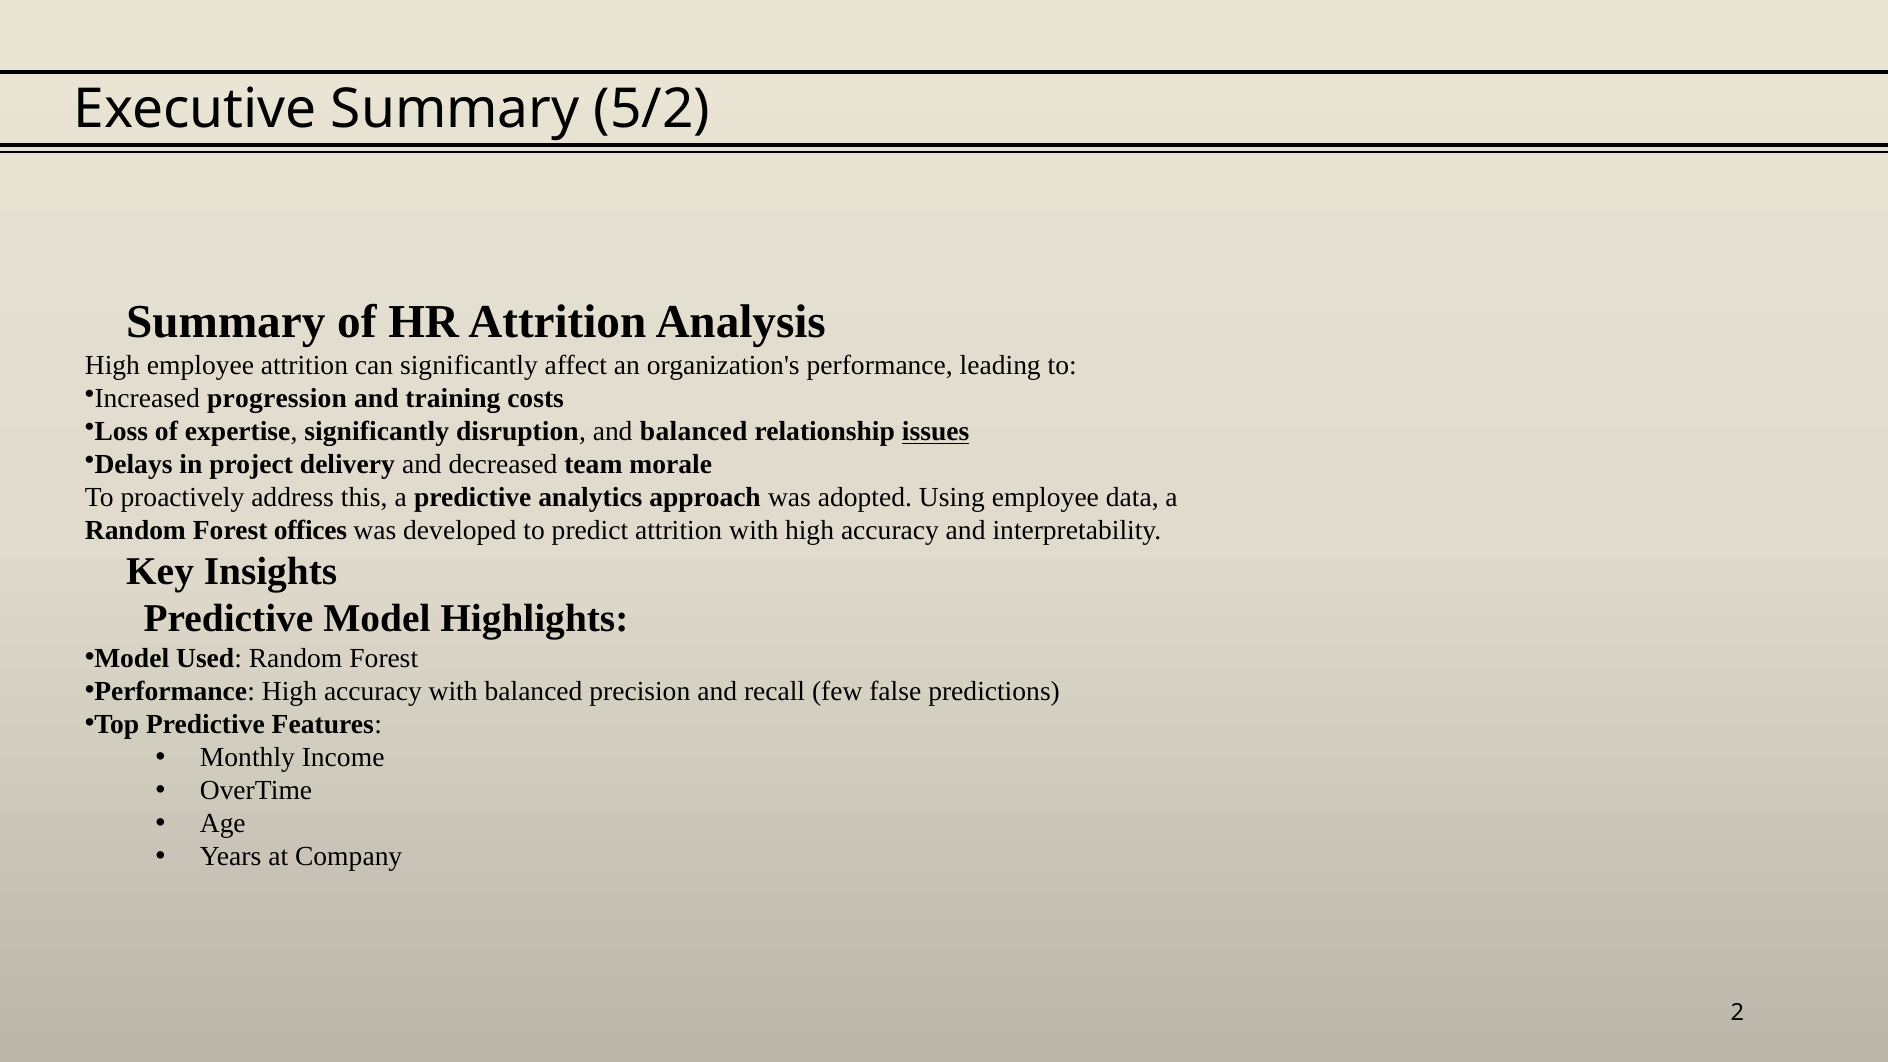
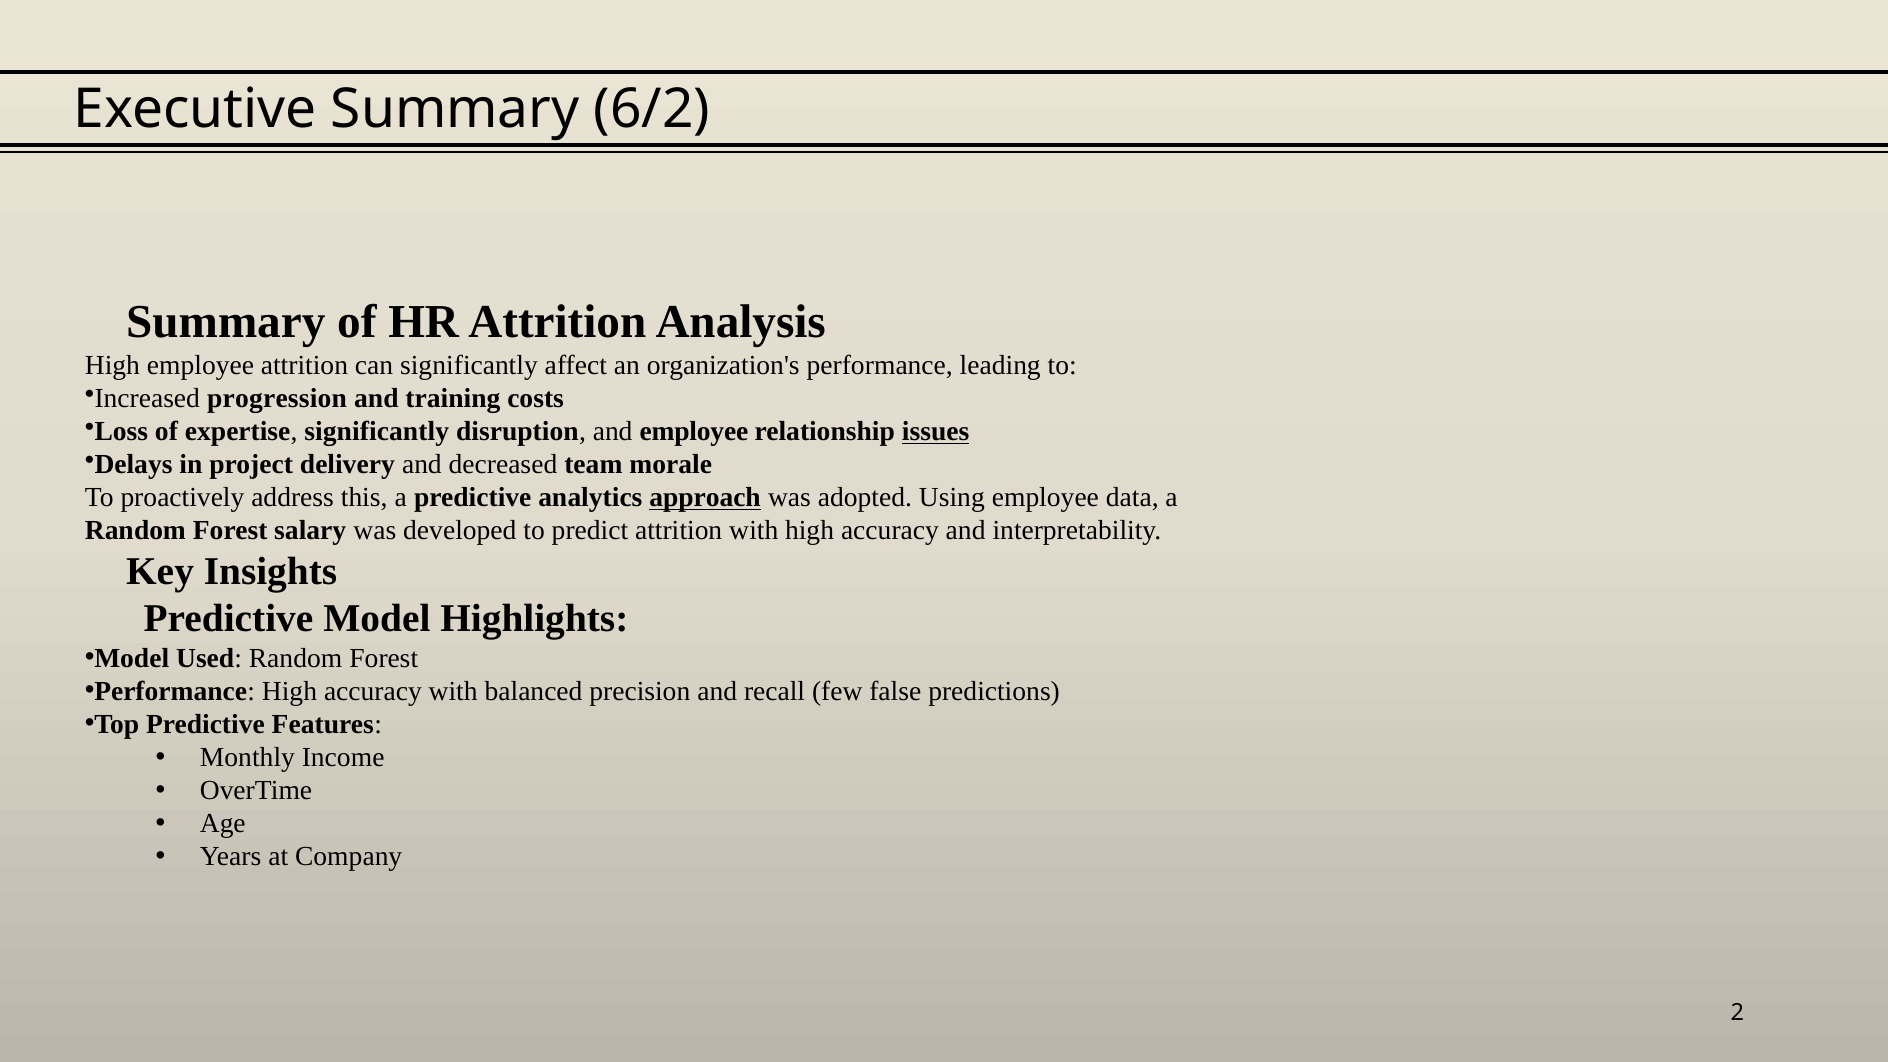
5/2: 5/2 -> 6/2
and balanced: balanced -> employee
approach underline: none -> present
offices: offices -> salary
